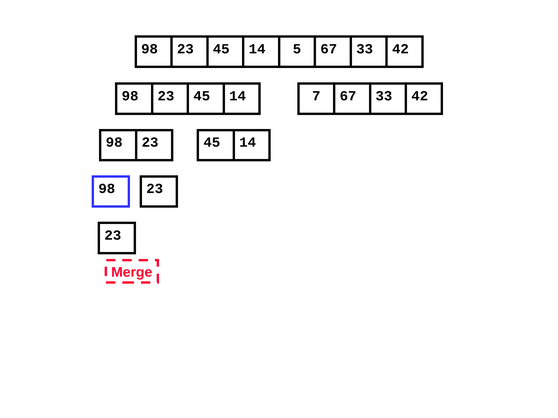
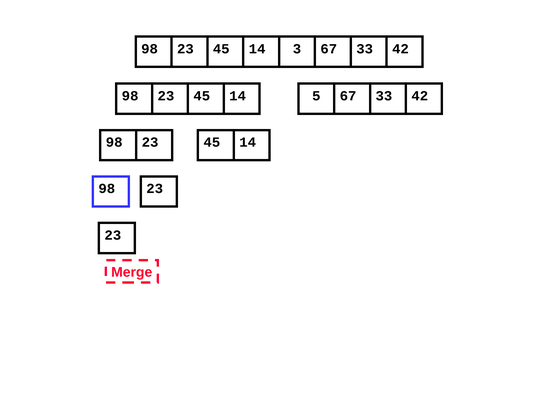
5: 5 -> 3
7: 7 -> 5
